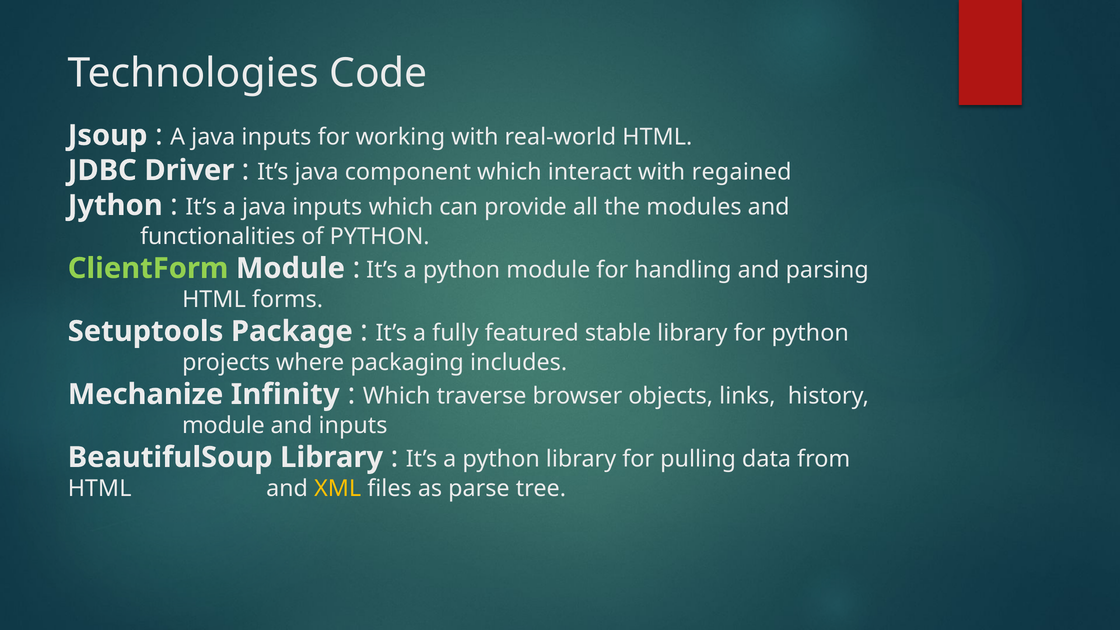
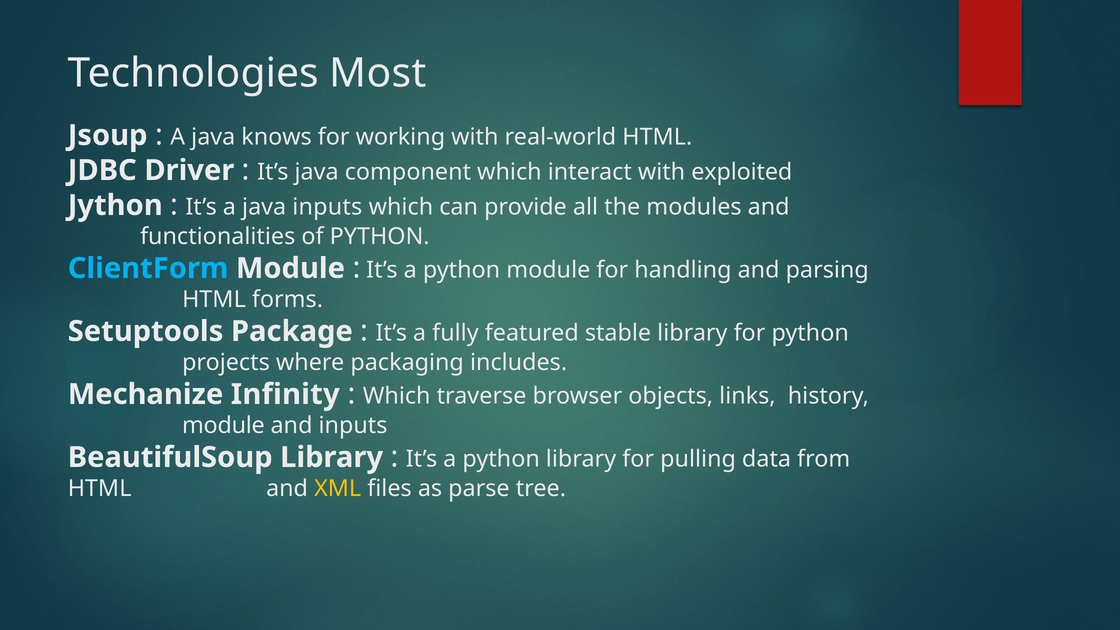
Code: Code -> Most
inputs at (276, 137): inputs -> knows
regained: regained -> exploited
ClientForm colour: light green -> light blue
